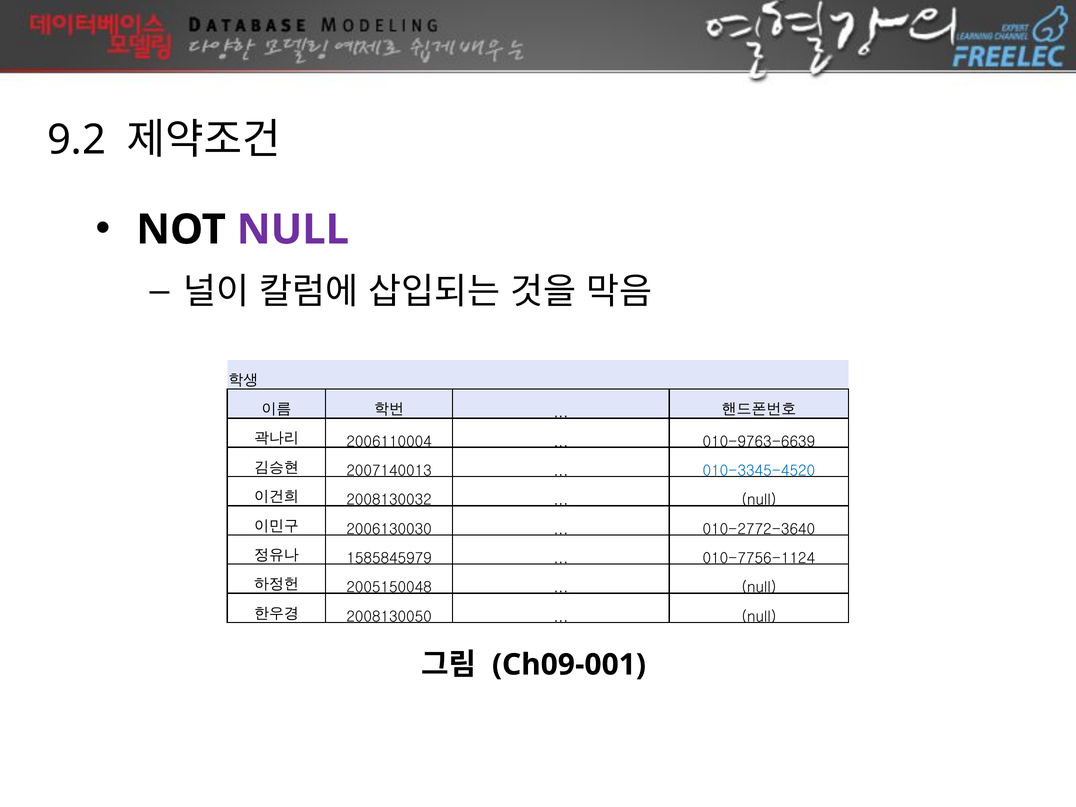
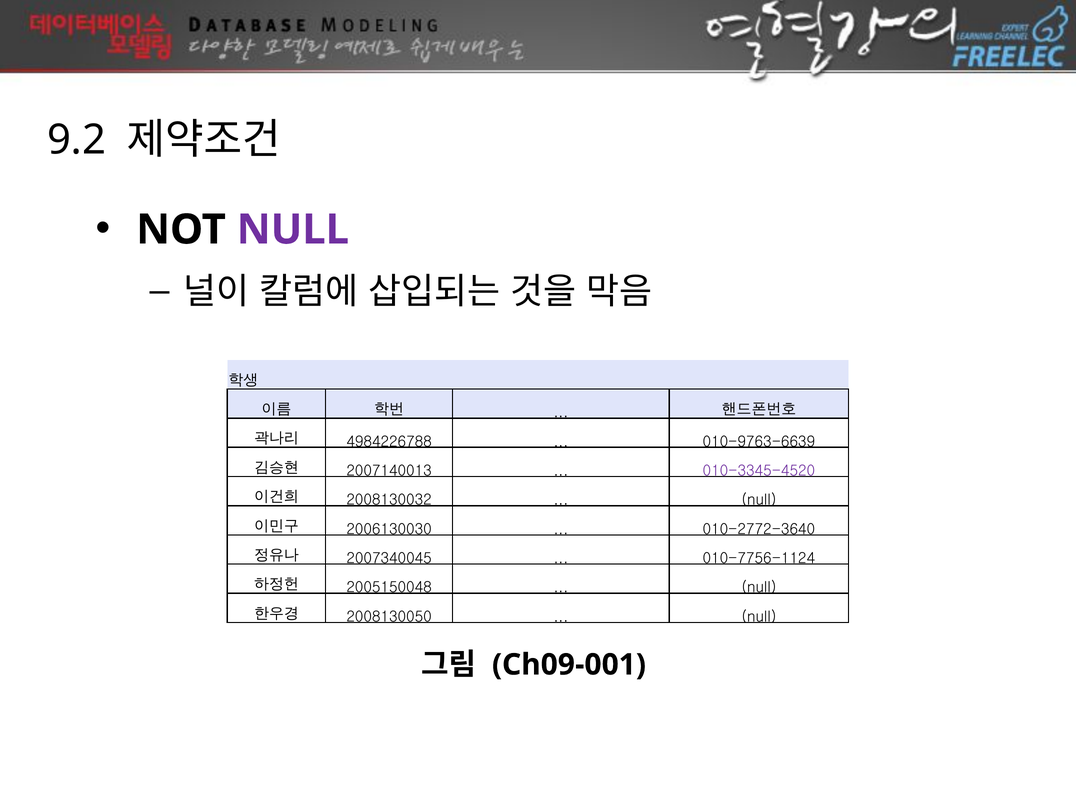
2006110004: 2006110004 -> 4984226788
010-3345-4520 colour: blue -> purple
1585845979: 1585845979 -> 2007340045
